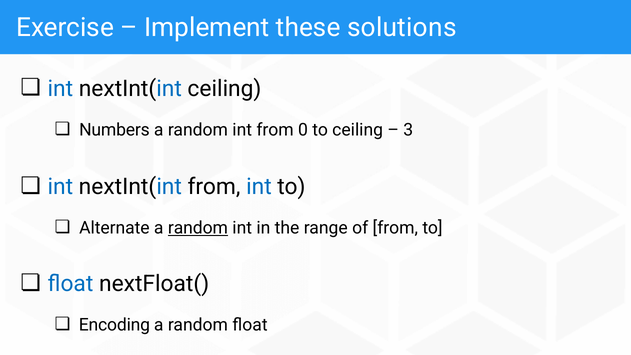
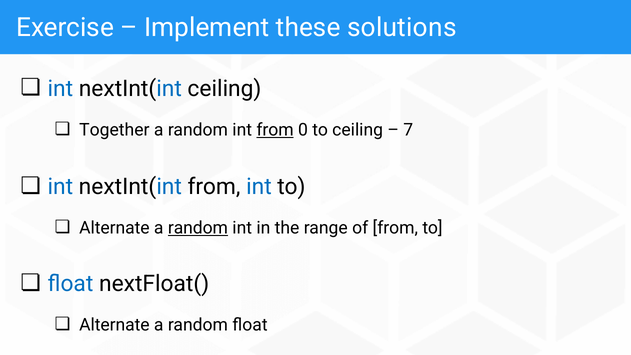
Numbers: Numbers -> Together
from at (275, 130) underline: none -> present
3: 3 -> 7
Encoding at (114, 325): Encoding -> Alternate
